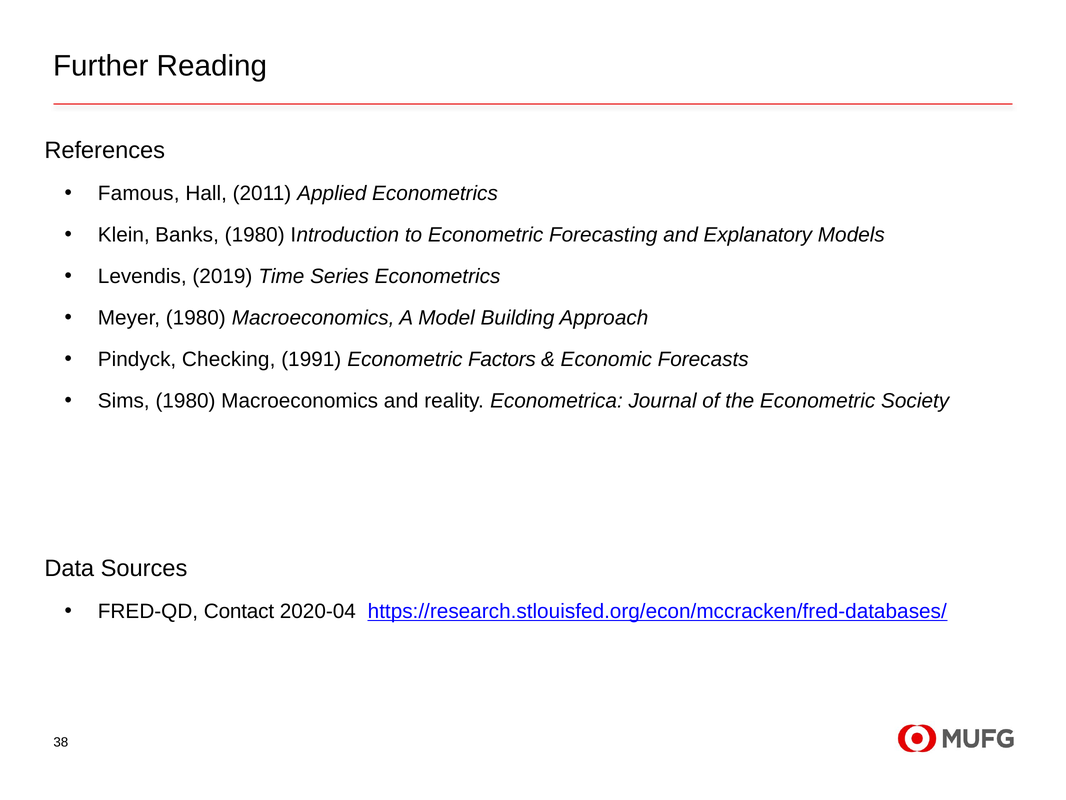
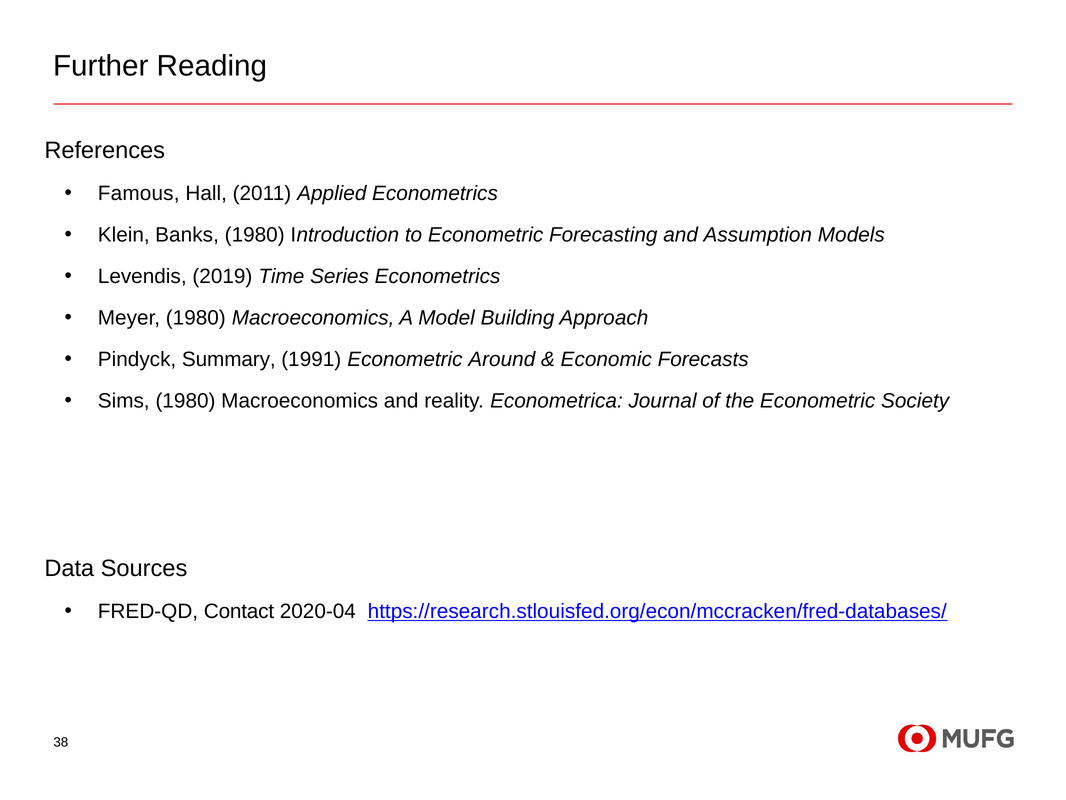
Explanatory: Explanatory -> Assumption
Checking: Checking -> Summary
Factors: Factors -> Around
